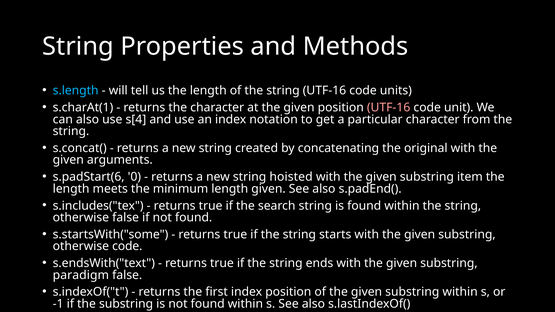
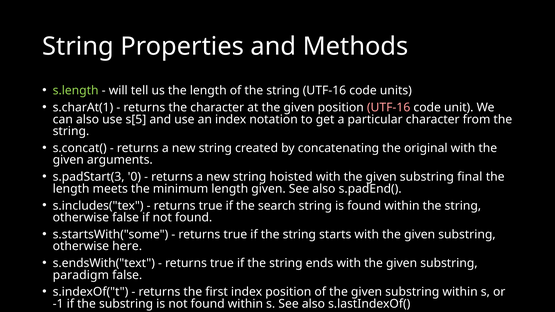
s.length colour: light blue -> light green
s[4: s[4 -> s[5
s.padStart(6: s.padStart(6 -> s.padStart(3
item: item -> final
otherwise code: code -> here
